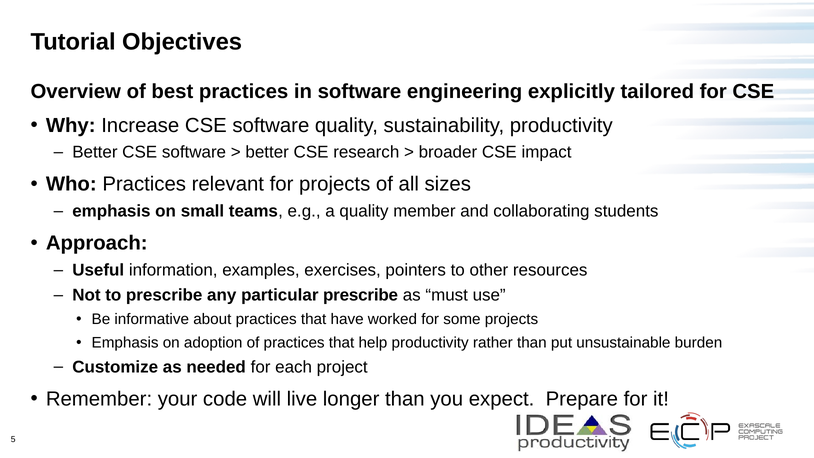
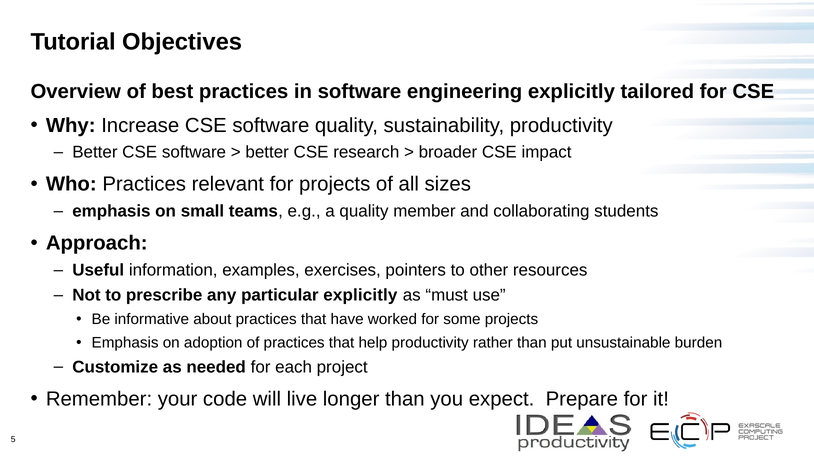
particular prescribe: prescribe -> explicitly
